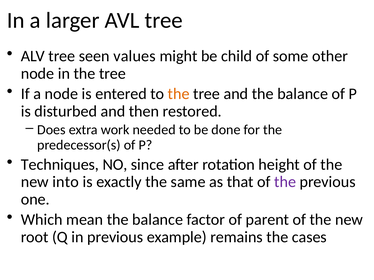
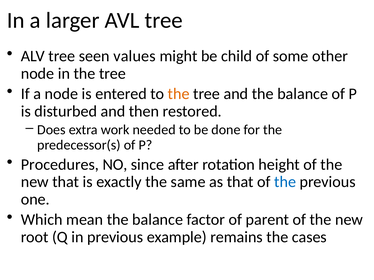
Techniques: Techniques -> Procedures
new into: into -> that
the at (285, 182) colour: purple -> blue
